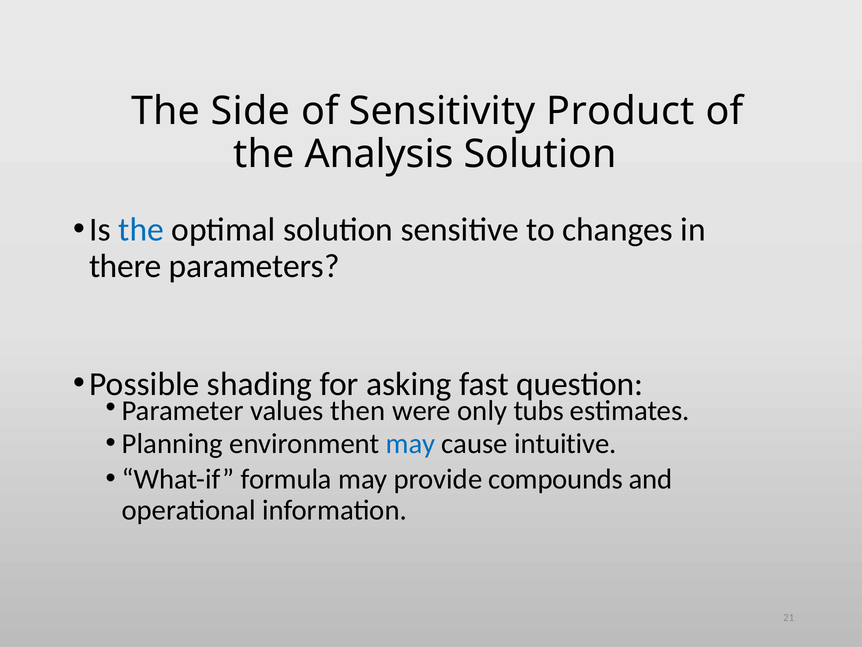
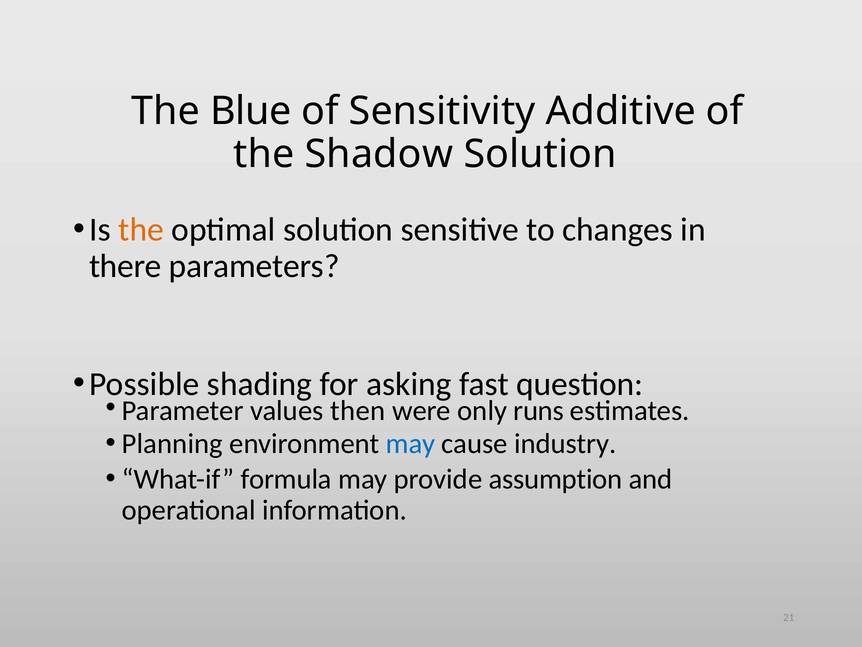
Side: Side -> Blue
Product: Product -> Additive
Analysis: Analysis -> Shadow
the at (141, 230) colour: blue -> orange
tubs: tubs -> runs
intuitive: intuitive -> industry
compounds: compounds -> assumption
